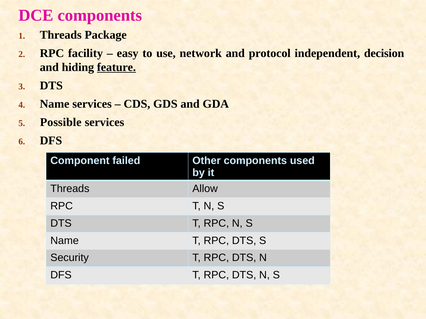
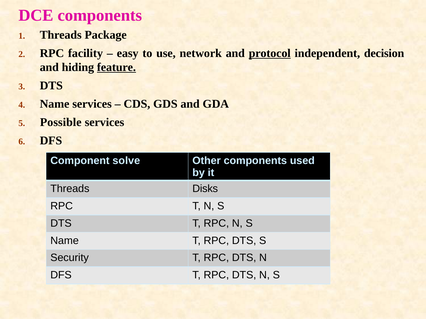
protocol underline: none -> present
failed: failed -> solve
Allow: Allow -> Disks
